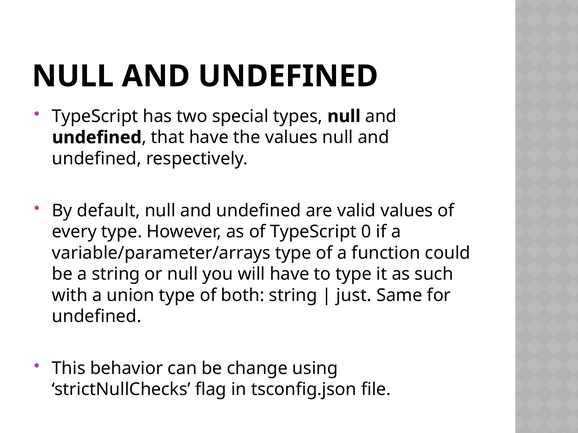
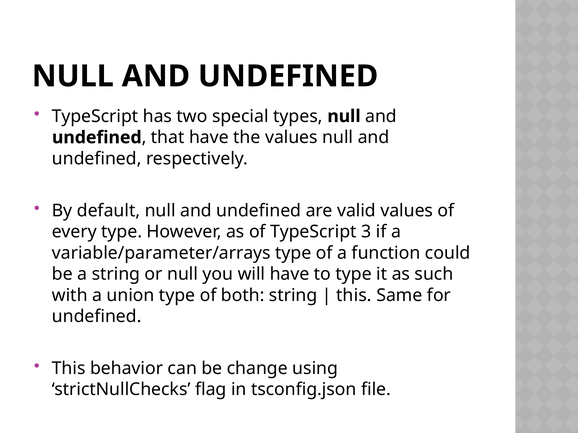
0: 0 -> 3
just at (354, 296): just -> this
